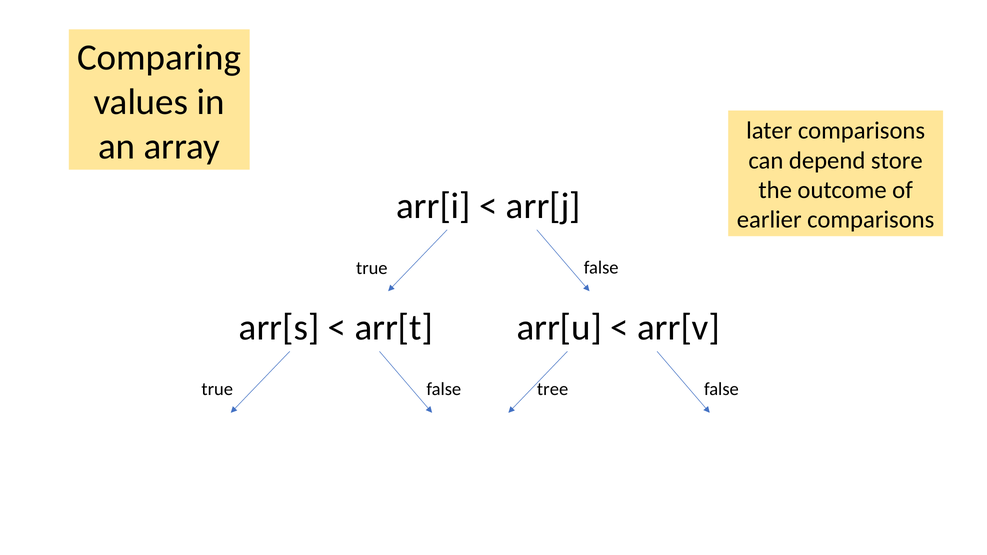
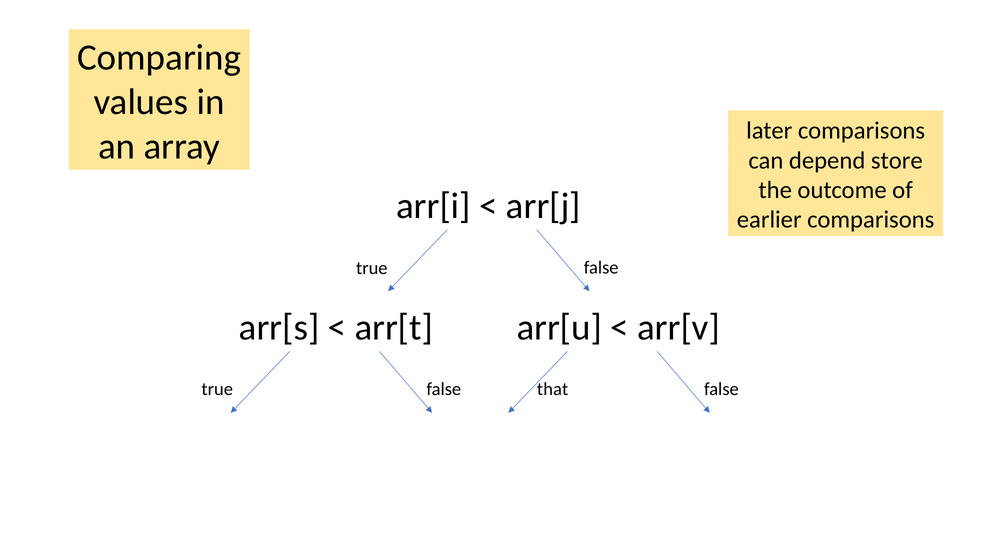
tree: tree -> that
